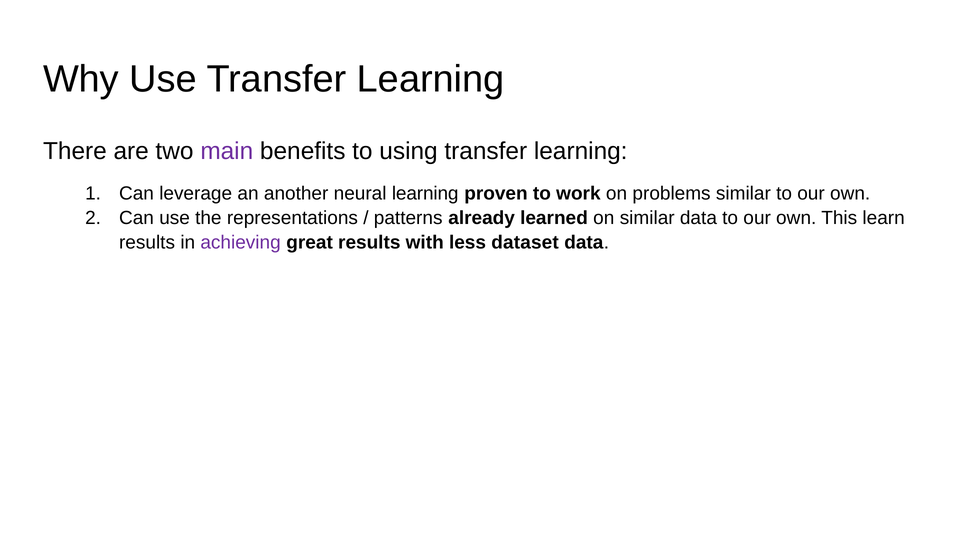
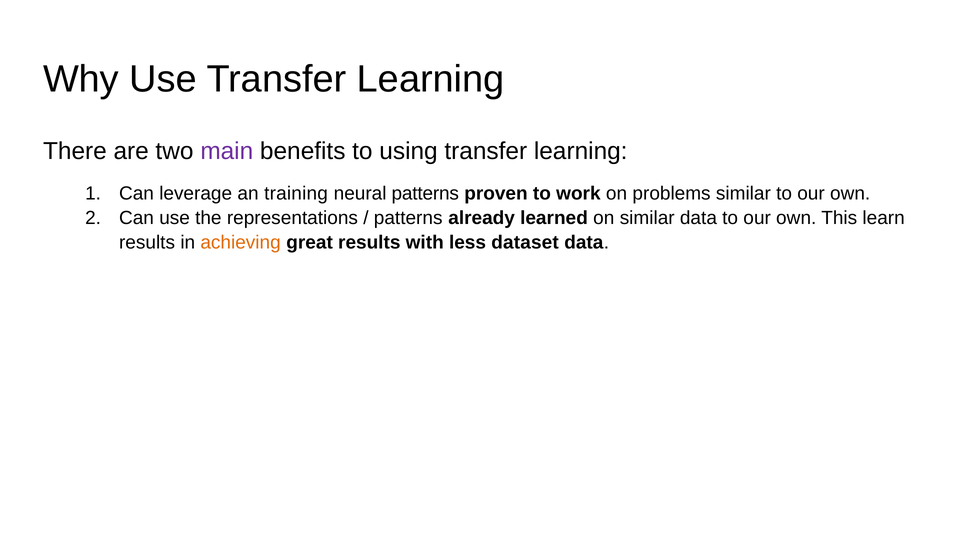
another: another -> training
neural learning: learning -> patterns
achieving colour: purple -> orange
